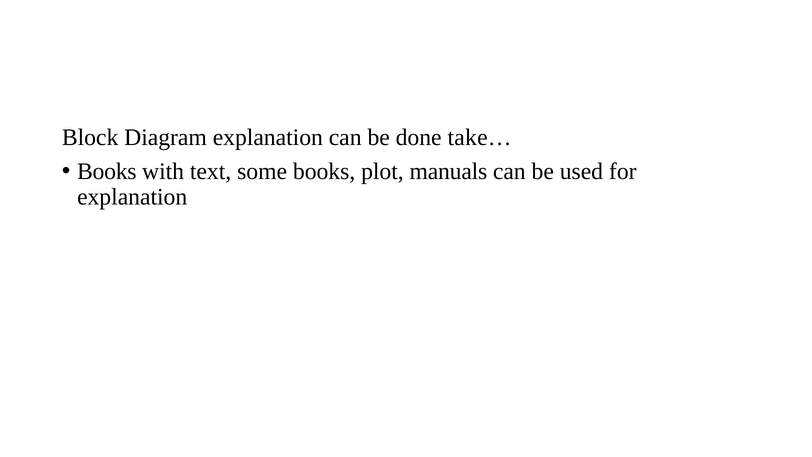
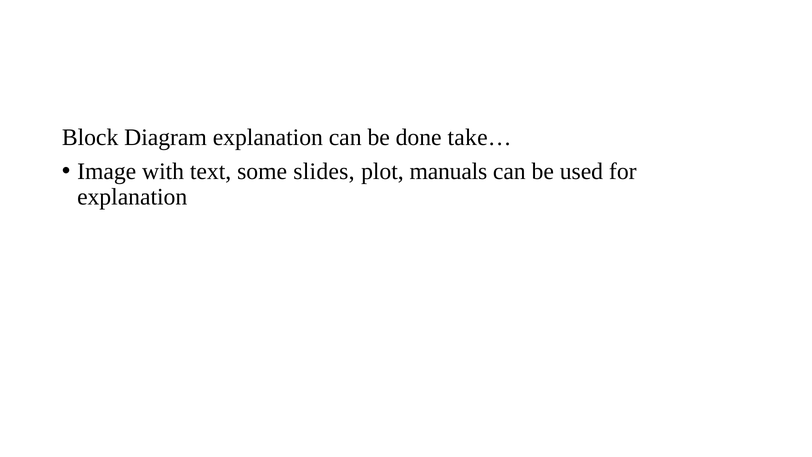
Books at (107, 171): Books -> Image
some books: books -> slides
